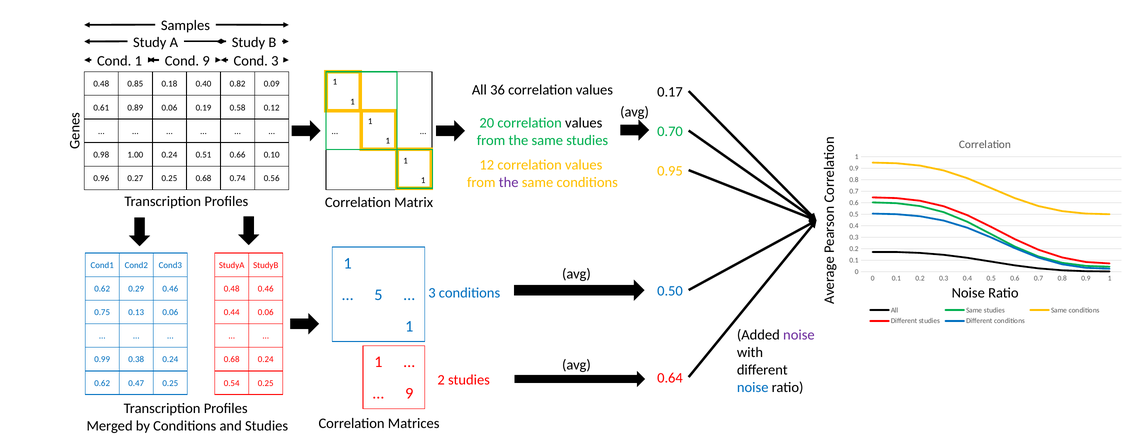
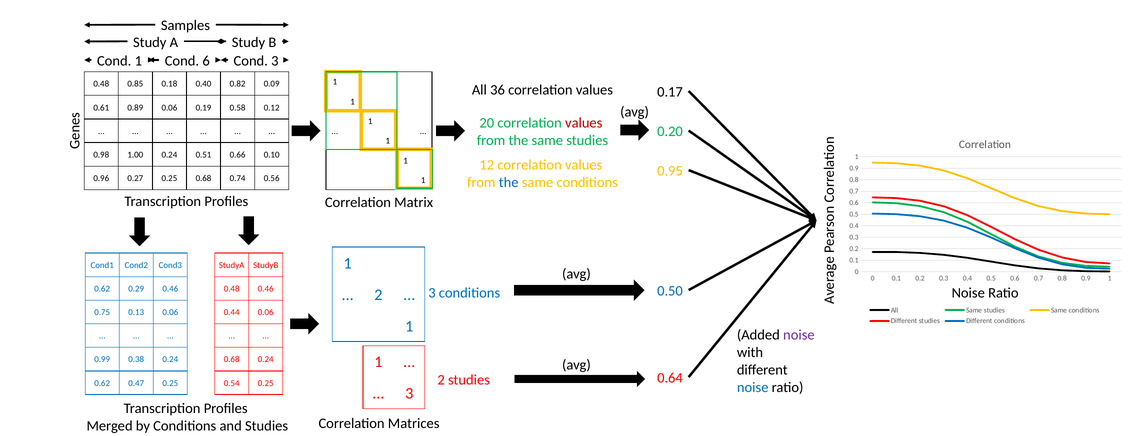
Cond 9: 9 -> 6
values at (584, 123) colour: black -> red
0.70: 0.70 -> 0.20
the at (509, 182) colour: purple -> blue
5 at (378, 295): 5 -> 2
9 at (409, 394): 9 -> 3
